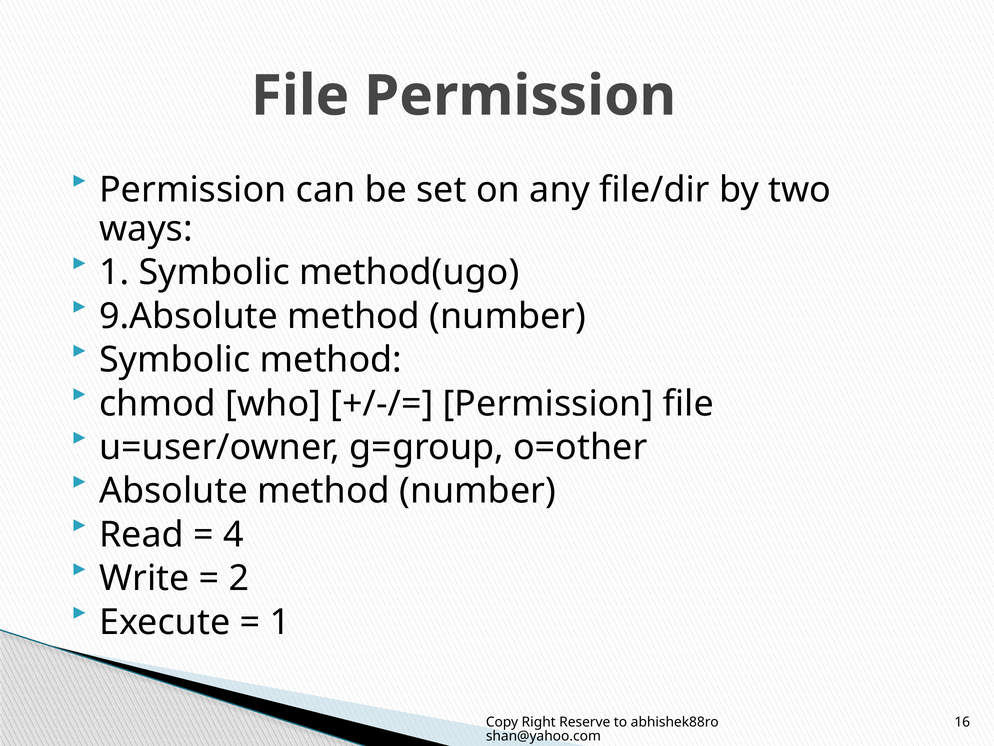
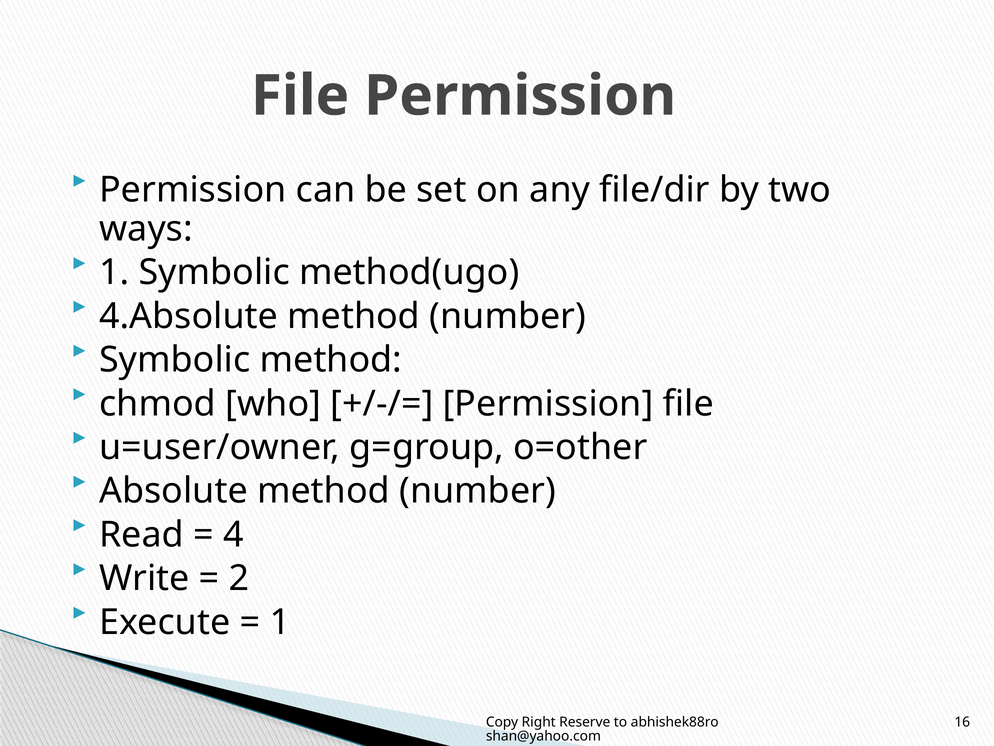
9.Absolute: 9.Absolute -> 4.Absolute
